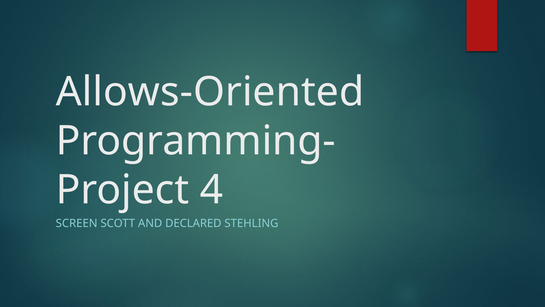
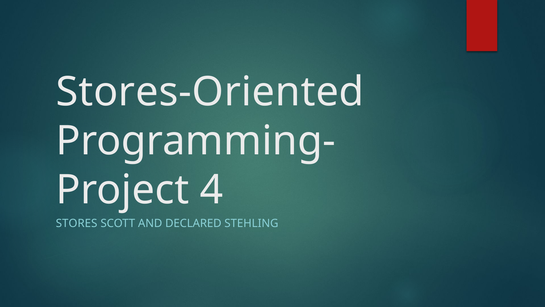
Allows-Oriented: Allows-Oriented -> Stores-Oriented
SCREEN: SCREEN -> STORES
